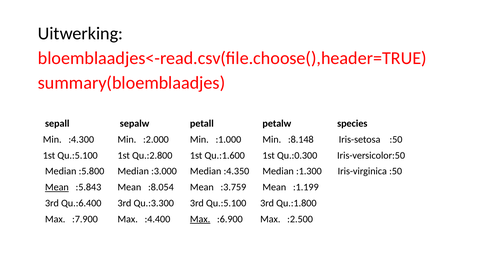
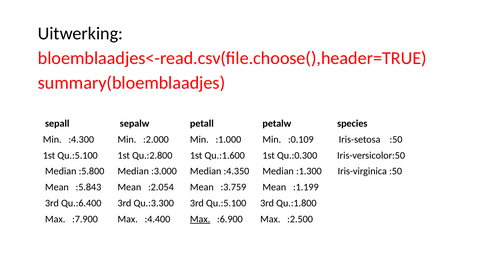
:8.148: :8.148 -> :0.109
Mean at (57, 187) underline: present -> none
:8.054: :8.054 -> :2.054
